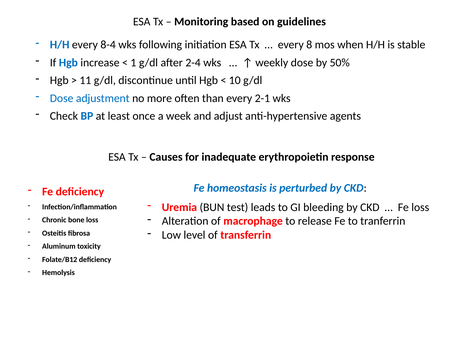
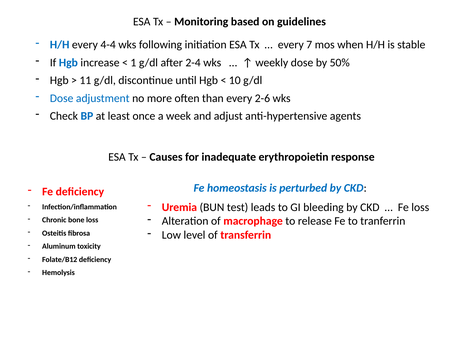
8-4: 8-4 -> 4-4
8: 8 -> 7
2-1: 2-1 -> 2-6
